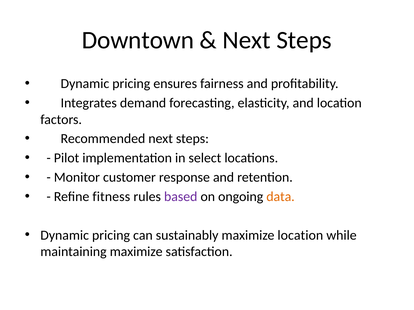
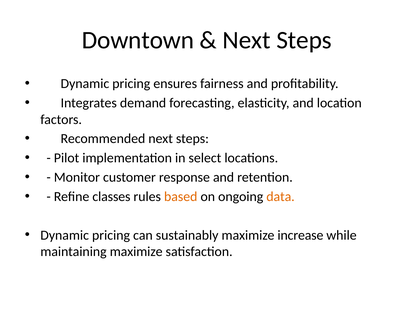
fitness: fitness -> classes
based colour: purple -> orange
maximize location: location -> increase
